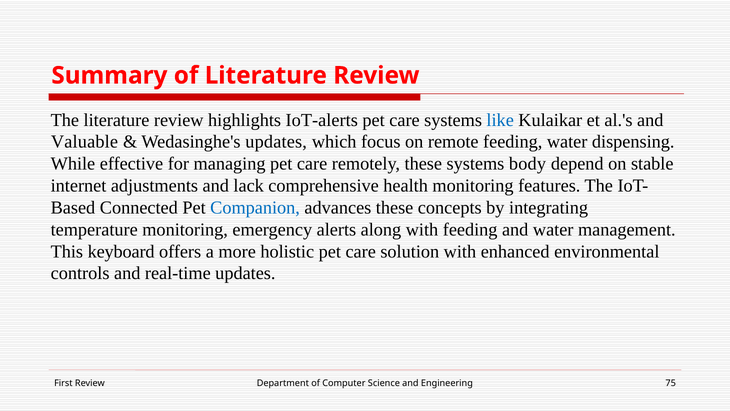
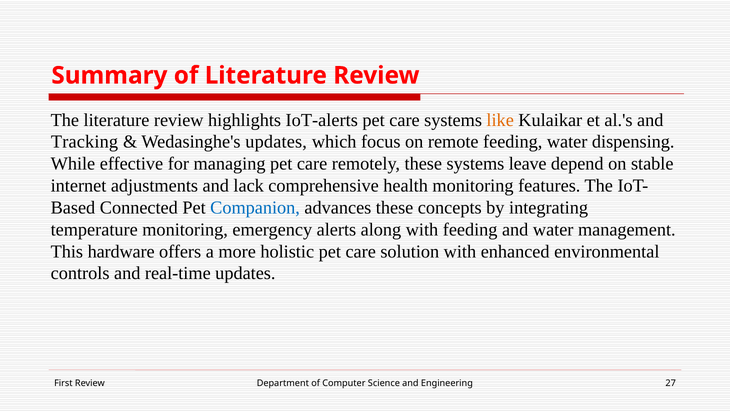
like colour: blue -> orange
Valuable: Valuable -> Tracking
body: body -> leave
keyboard: keyboard -> hardware
75: 75 -> 27
